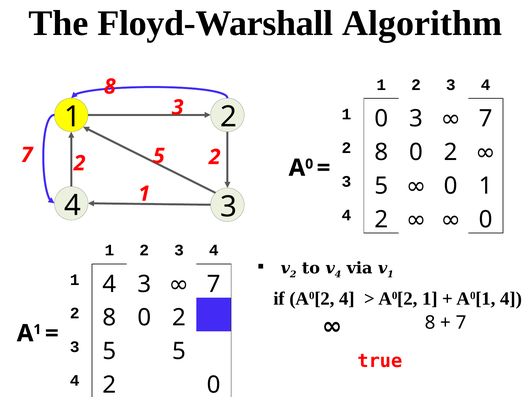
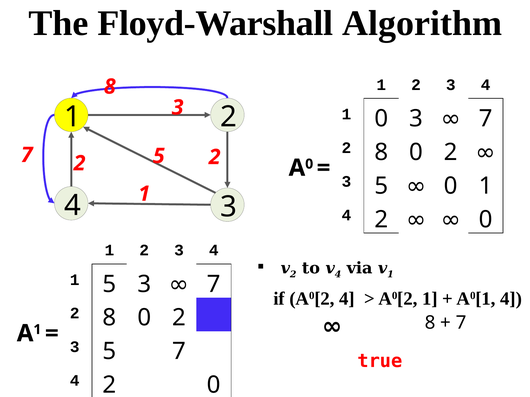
4 at (109, 284): 4 -> 5
5 5: 5 -> 7
